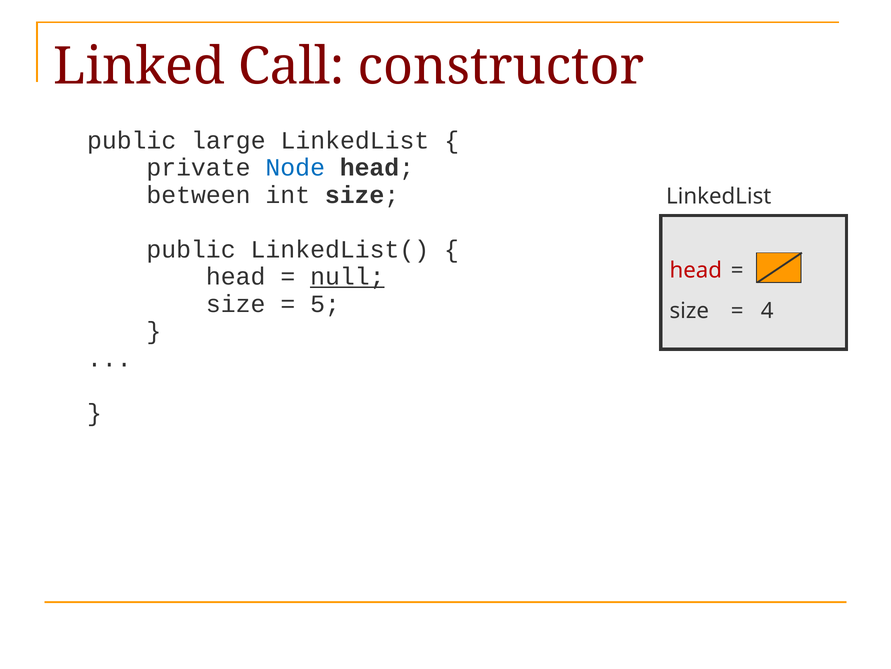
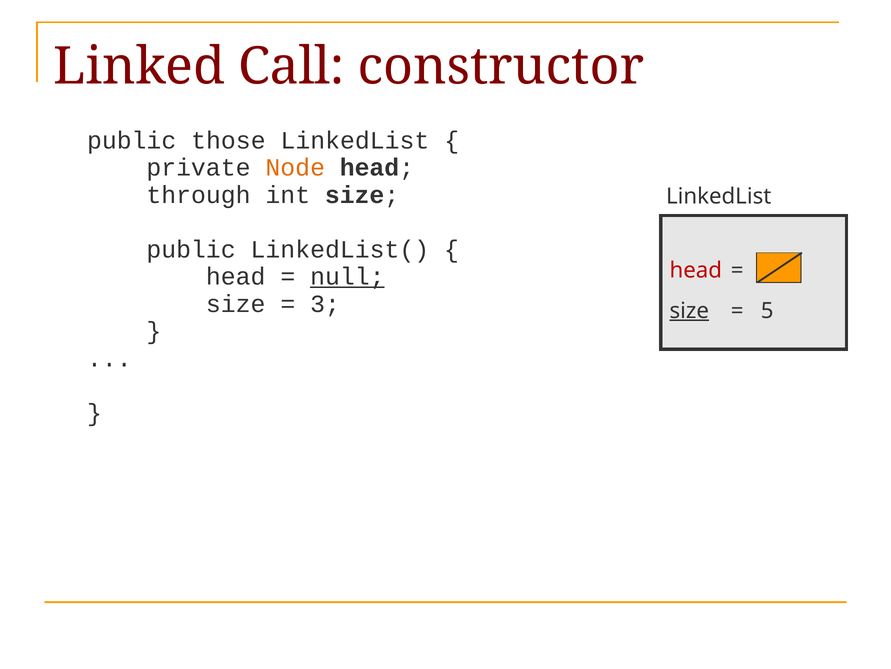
large: large -> those
Node colour: blue -> orange
between: between -> through
5: 5 -> 3
size at (689, 310) underline: none -> present
4: 4 -> 5
